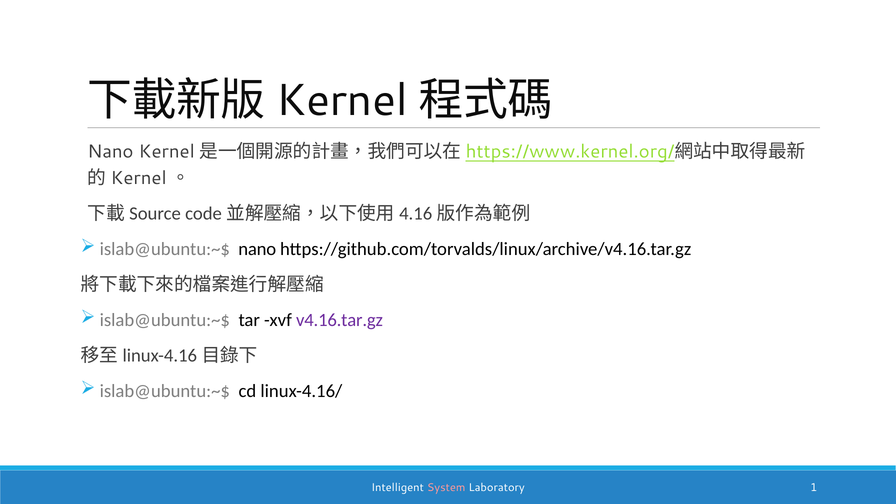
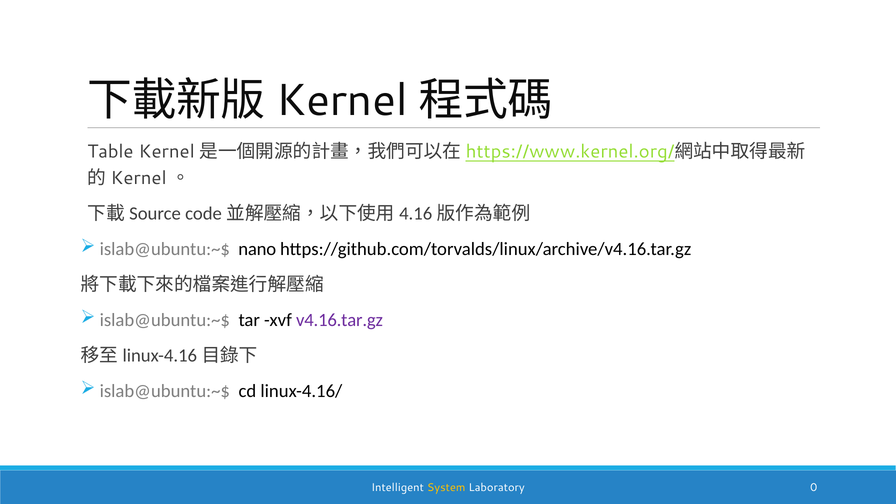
Nano at (110, 152): Nano -> Table
System colour: pink -> yellow
1: 1 -> 0
